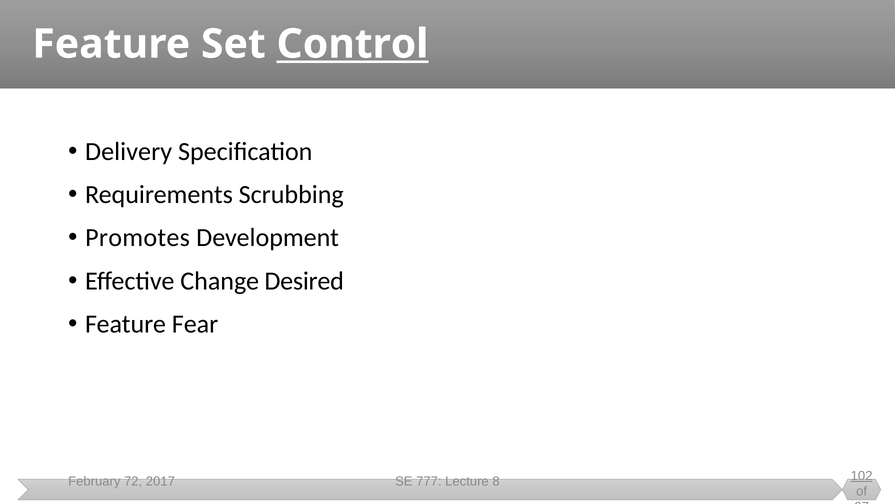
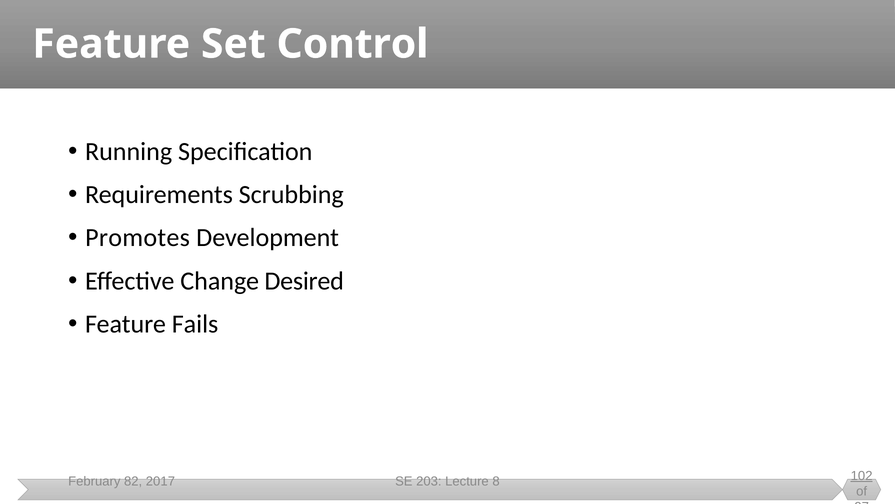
Control underline: present -> none
Delivery: Delivery -> Running
Fear: Fear -> Fails
72: 72 -> 82
777: 777 -> 203
